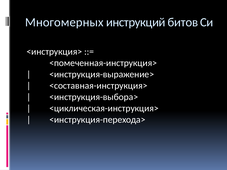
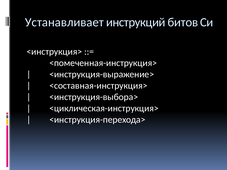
Многомерных: Многомерных -> Устанавливает
